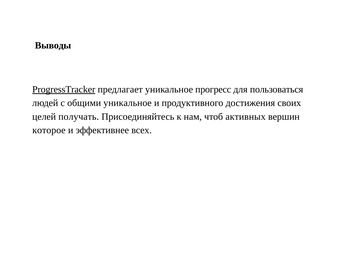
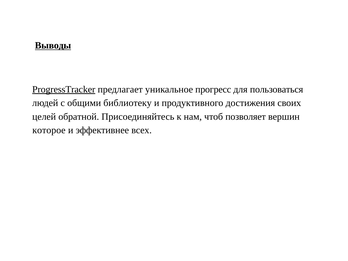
Выводы underline: none -> present
общими уникальное: уникальное -> библиотеку
получать: получать -> обратной
активных: активных -> позволяет
